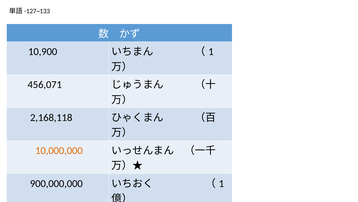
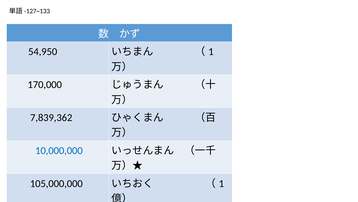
10,900: 10,900 -> 54,950
456,071: 456,071 -> 170,000
2,168,118: 2,168,118 -> 7,839,362
10,000,000 colour: orange -> blue
900,000,000: 900,000,000 -> 105,000,000
